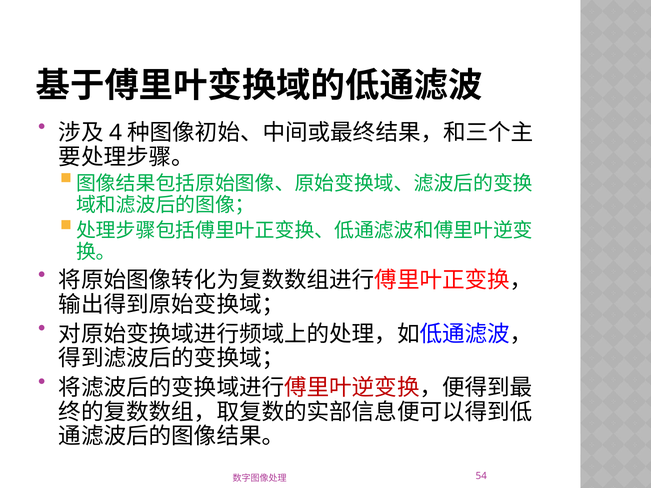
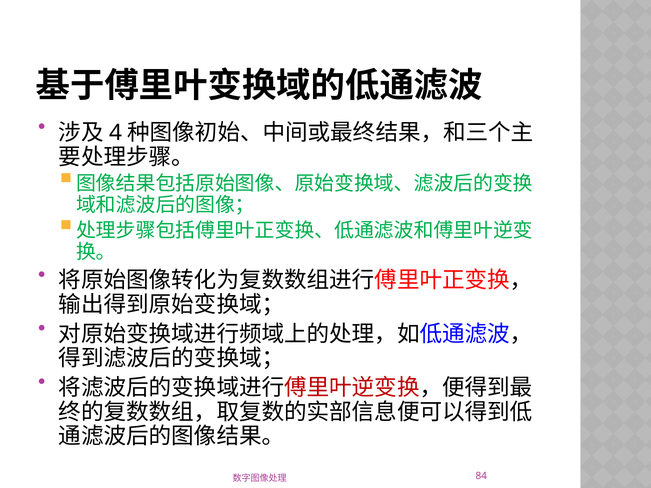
54: 54 -> 84
